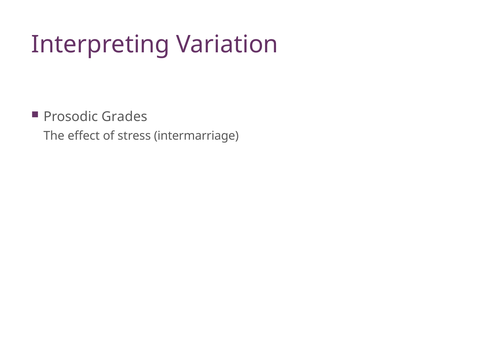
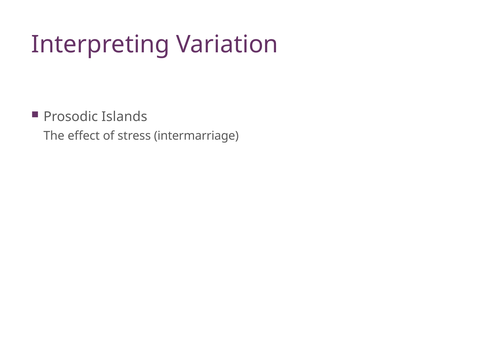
Grades: Grades -> Islands
